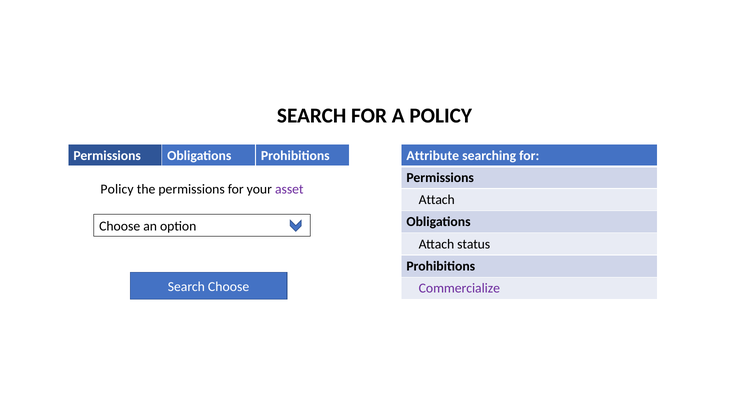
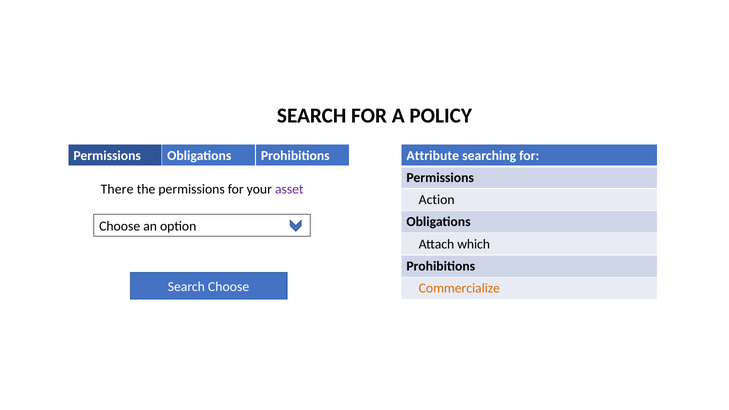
Policy at (117, 189): Policy -> There
Attach at (437, 200): Attach -> Action
status: status -> which
Commercialize colour: purple -> orange
